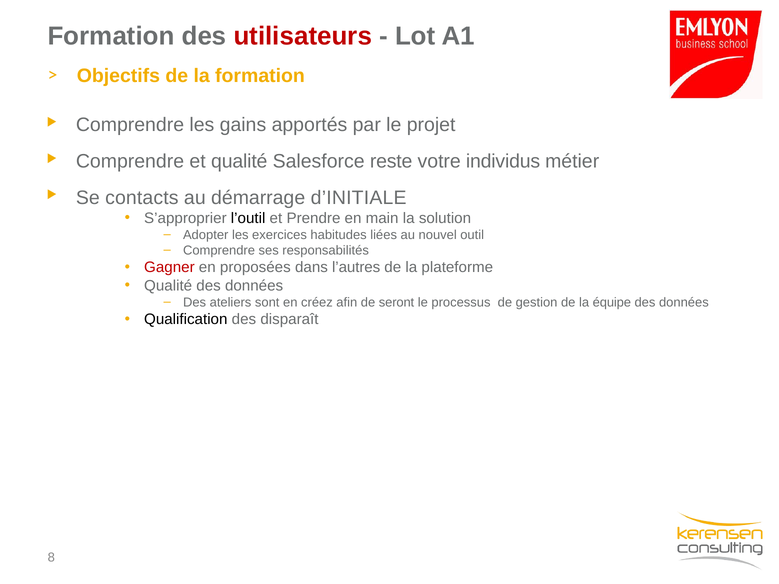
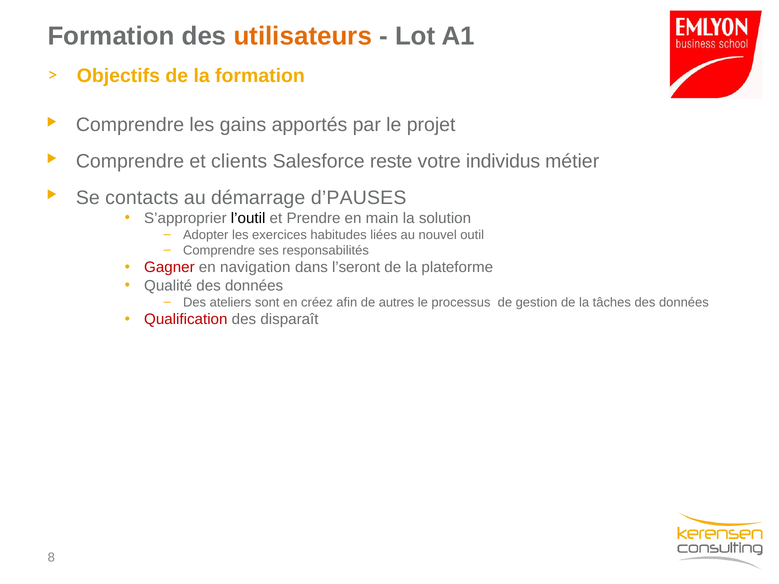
utilisateurs colour: red -> orange
et qualité: qualité -> clients
d’INITIALE: d’INITIALE -> d’PAUSES
proposées: proposées -> navigation
l’autres: l’autres -> l’seront
seront: seront -> autres
équipe: équipe -> tâches
Qualification colour: black -> red
